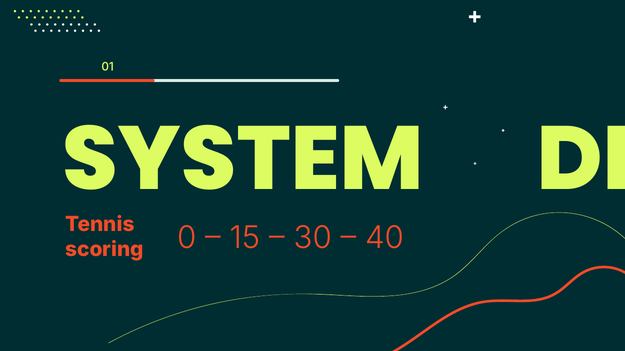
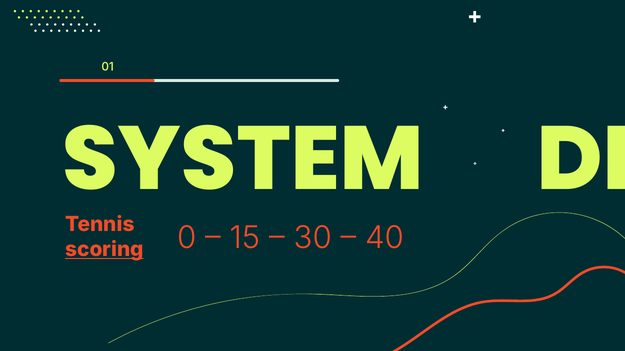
scoring underline: none -> present
